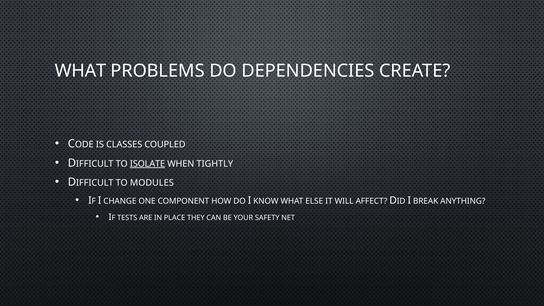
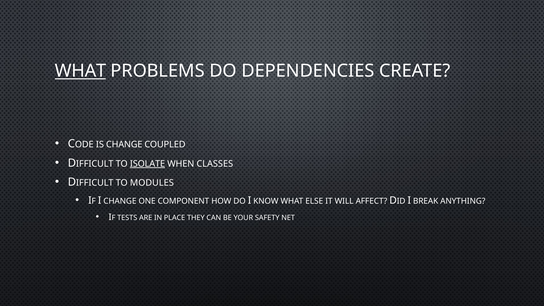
WHAT at (80, 71) underline: none -> present
IS CLASSES: CLASSES -> CHANGE
TIGHTLY: TIGHTLY -> CLASSES
